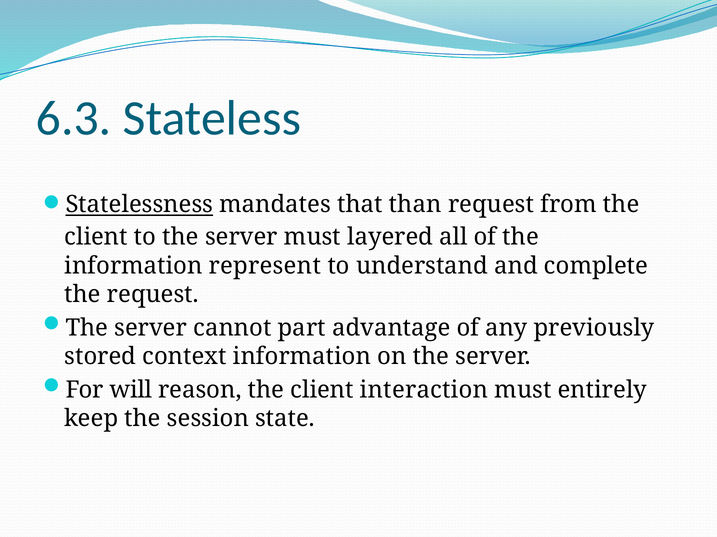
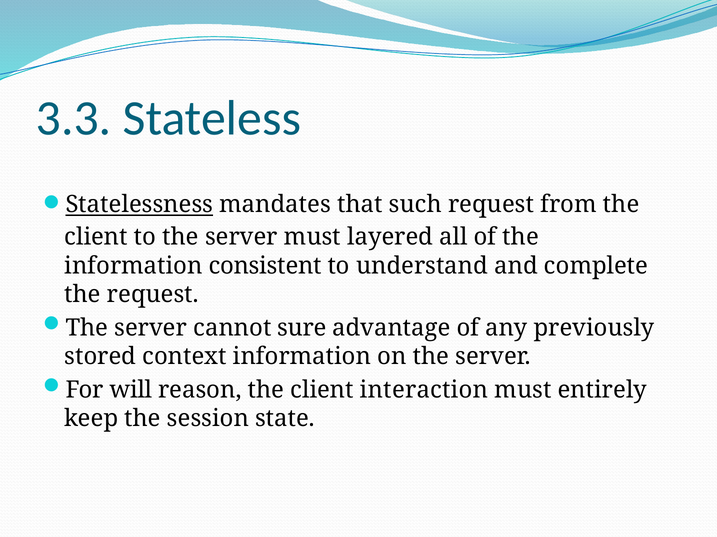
6.3: 6.3 -> 3.3
than: than -> such
represent: represent -> consistent
part: part -> sure
